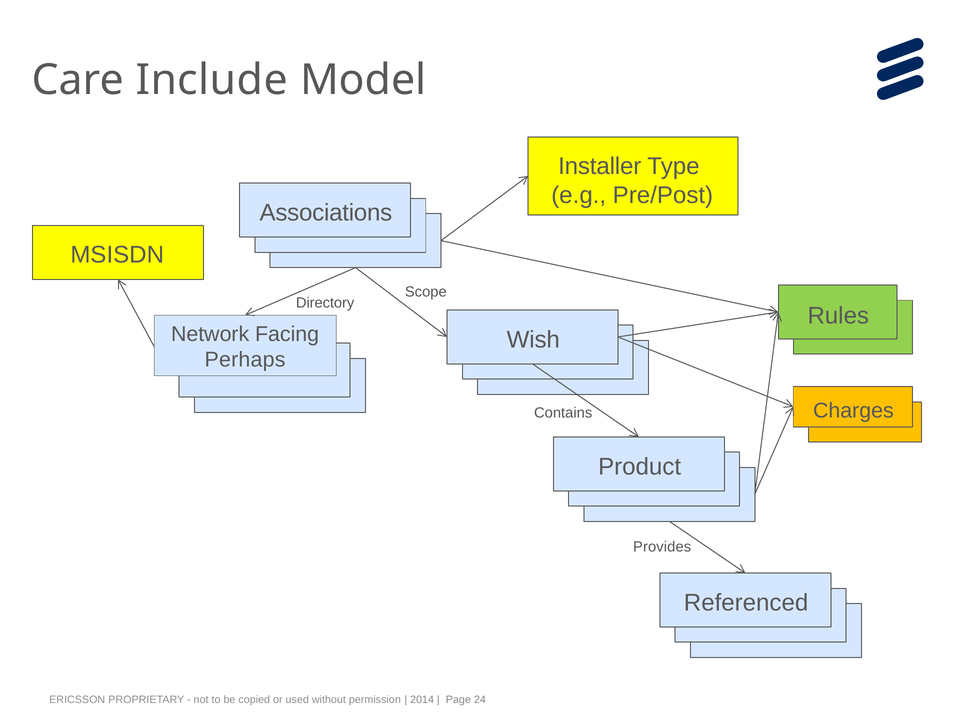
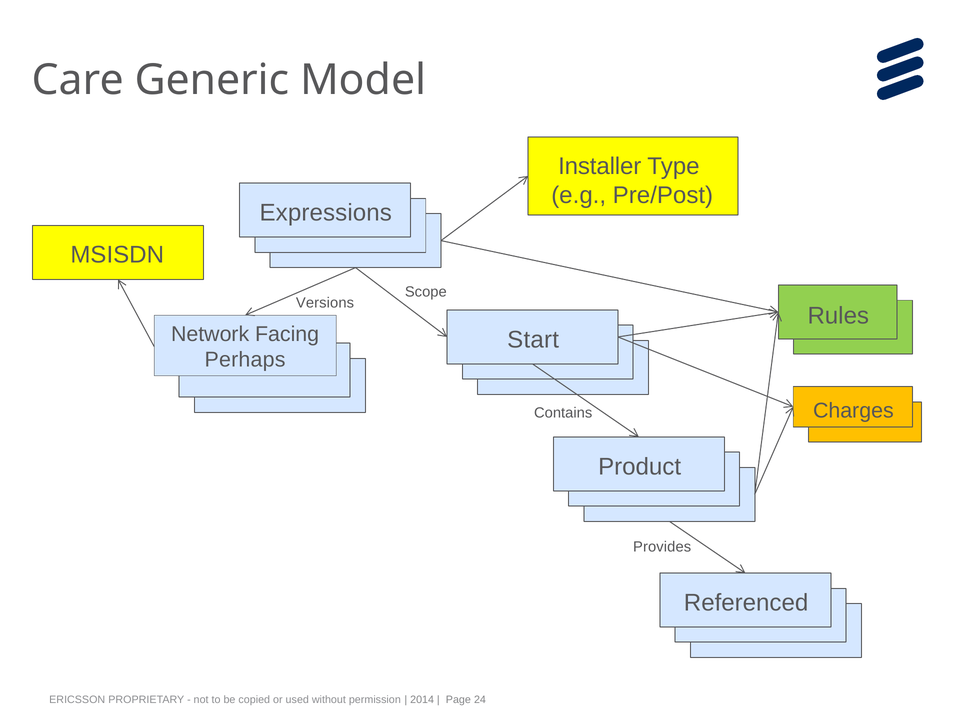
Include: Include -> Generic
Associations: Associations -> Expressions
Directory: Directory -> Versions
Wish: Wish -> Start
